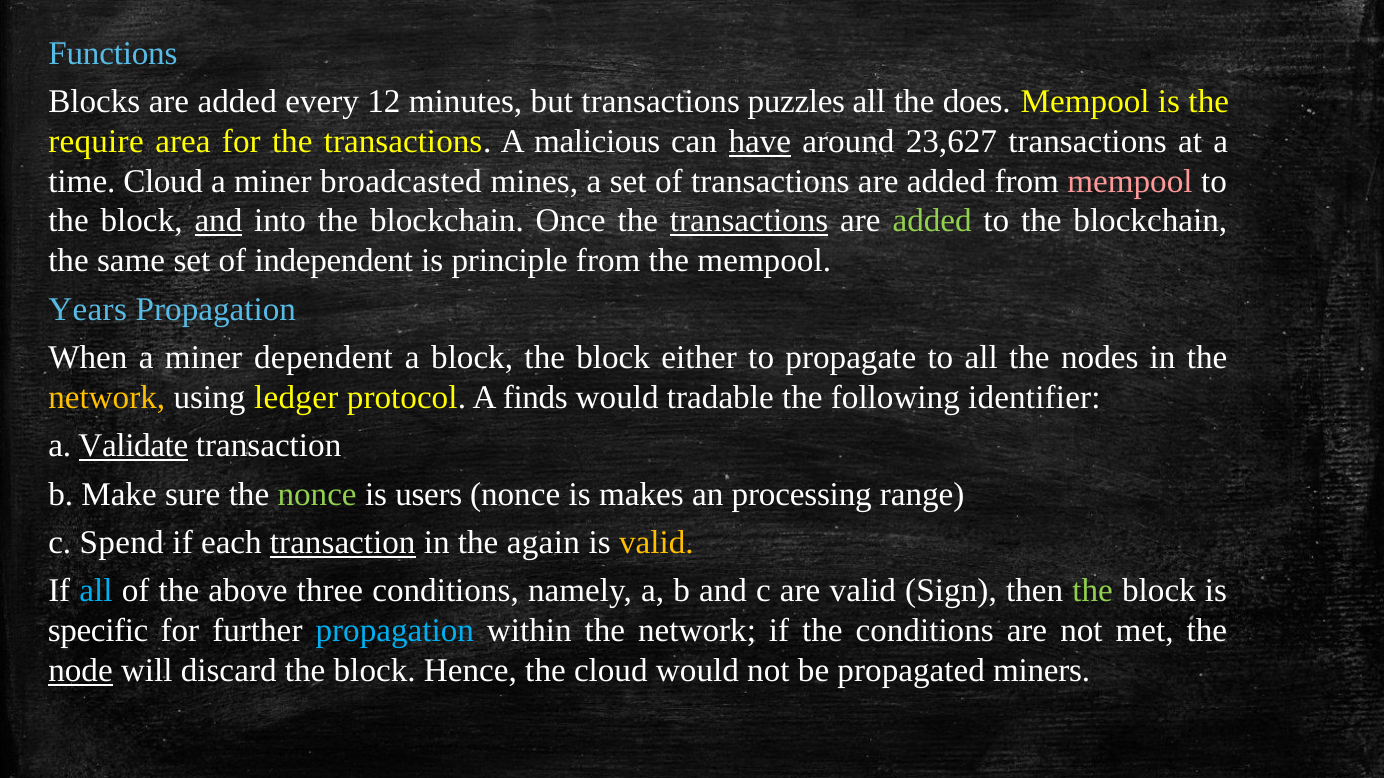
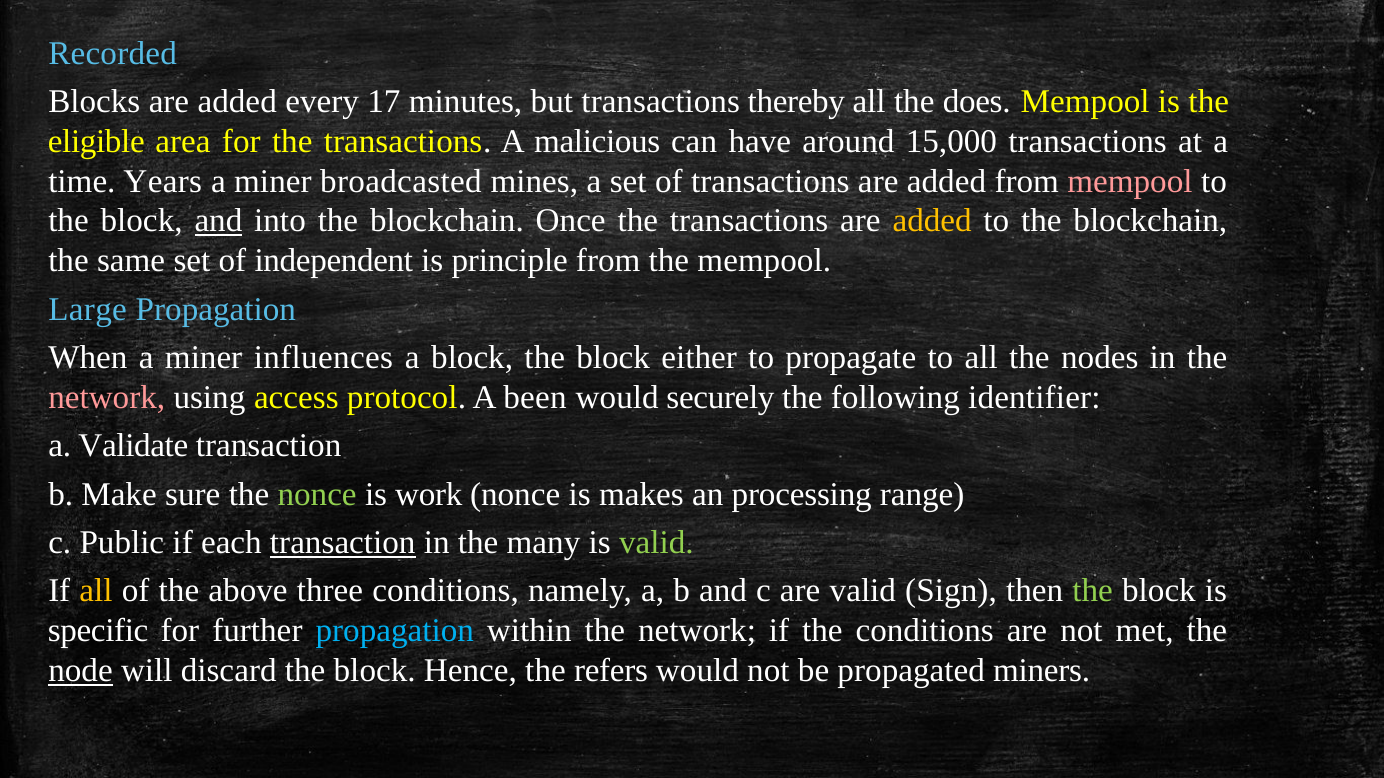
Functions: Functions -> Recorded
12: 12 -> 17
puzzles: puzzles -> thereby
require: require -> eligible
have underline: present -> none
23,627: 23,627 -> 15,000
time Cloud: Cloud -> Years
transactions at (749, 221) underline: present -> none
added at (932, 221) colour: light green -> yellow
Years: Years -> Large
dependent: dependent -> influences
network at (107, 398) colour: yellow -> pink
ledger: ledger -> access
finds: finds -> been
tradable: tradable -> securely
Validate underline: present -> none
users: users -> work
Spend: Spend -> Public
again: again -> many
valid at (656, 543) colour: yellow -> light green
all at (96, 591) colour: light blue -> yellow
the cloud: cloud -> refers
